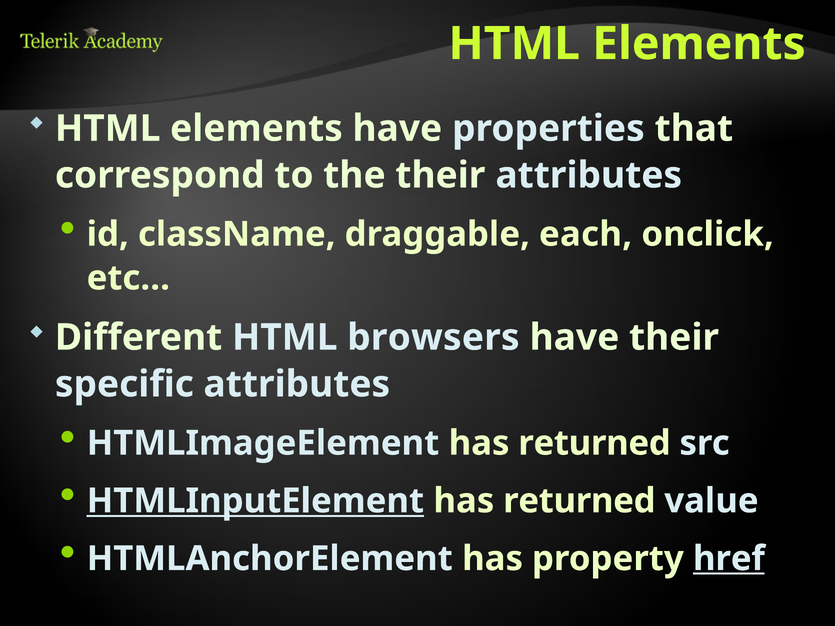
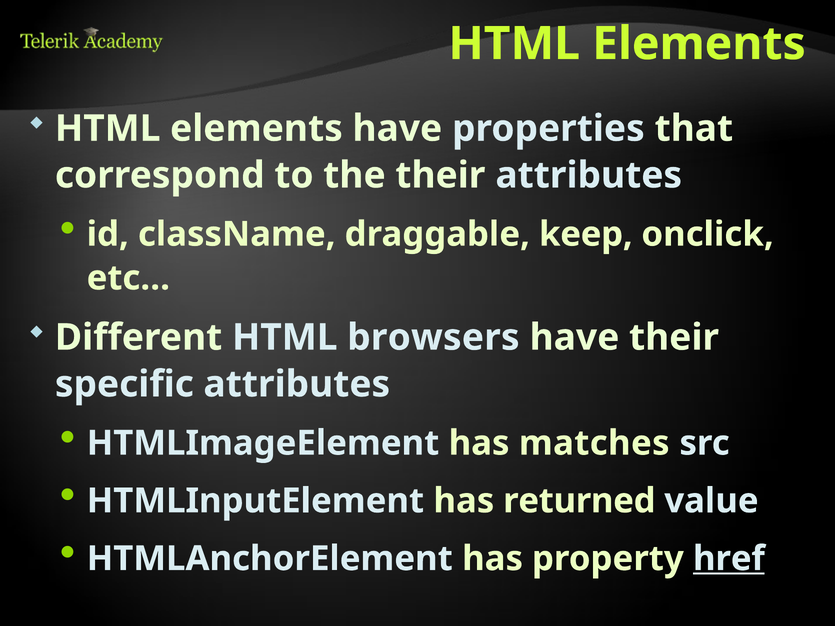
each: each -> keep
HTMLImageElement has returned: returned -> matches
HTMLInputElement underline: present -> none
